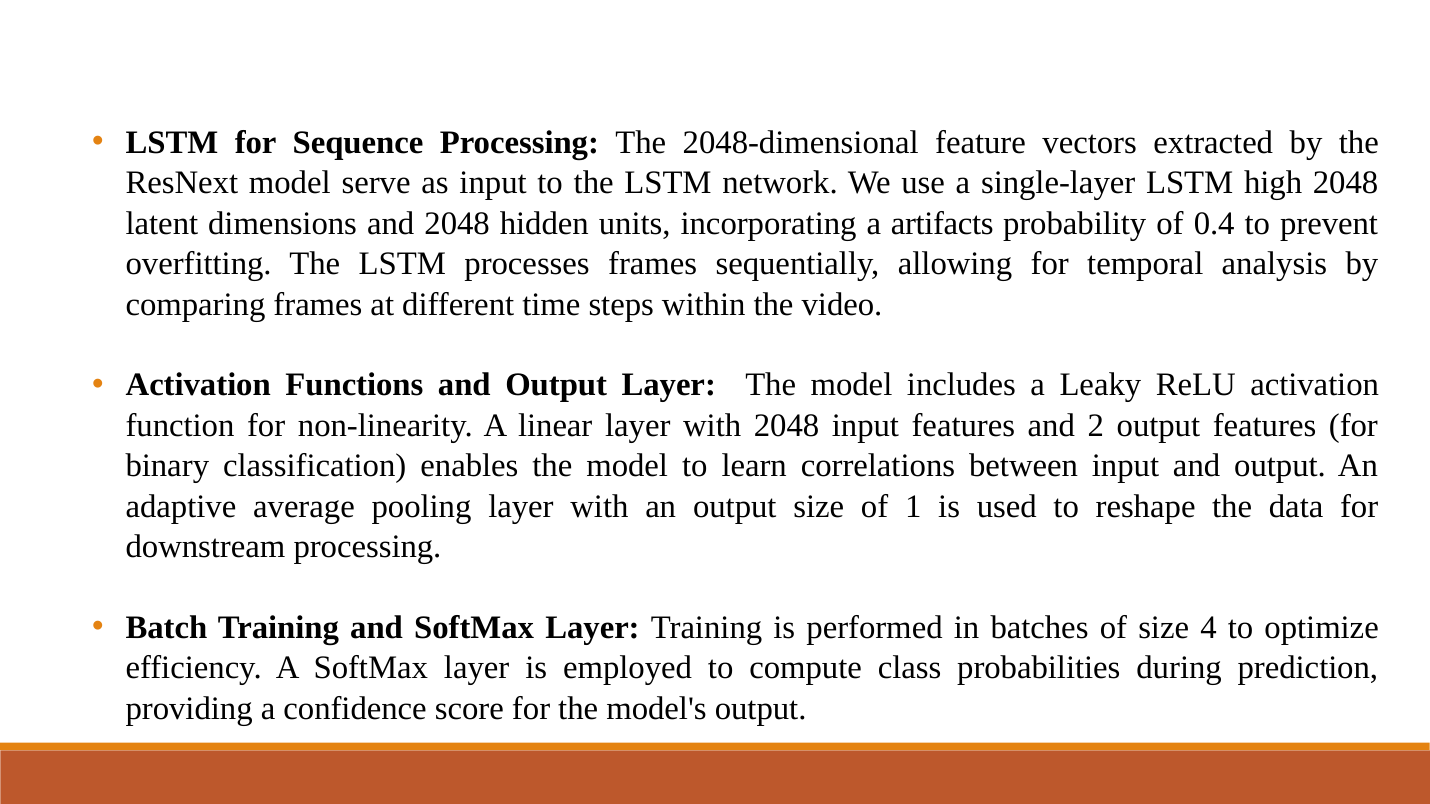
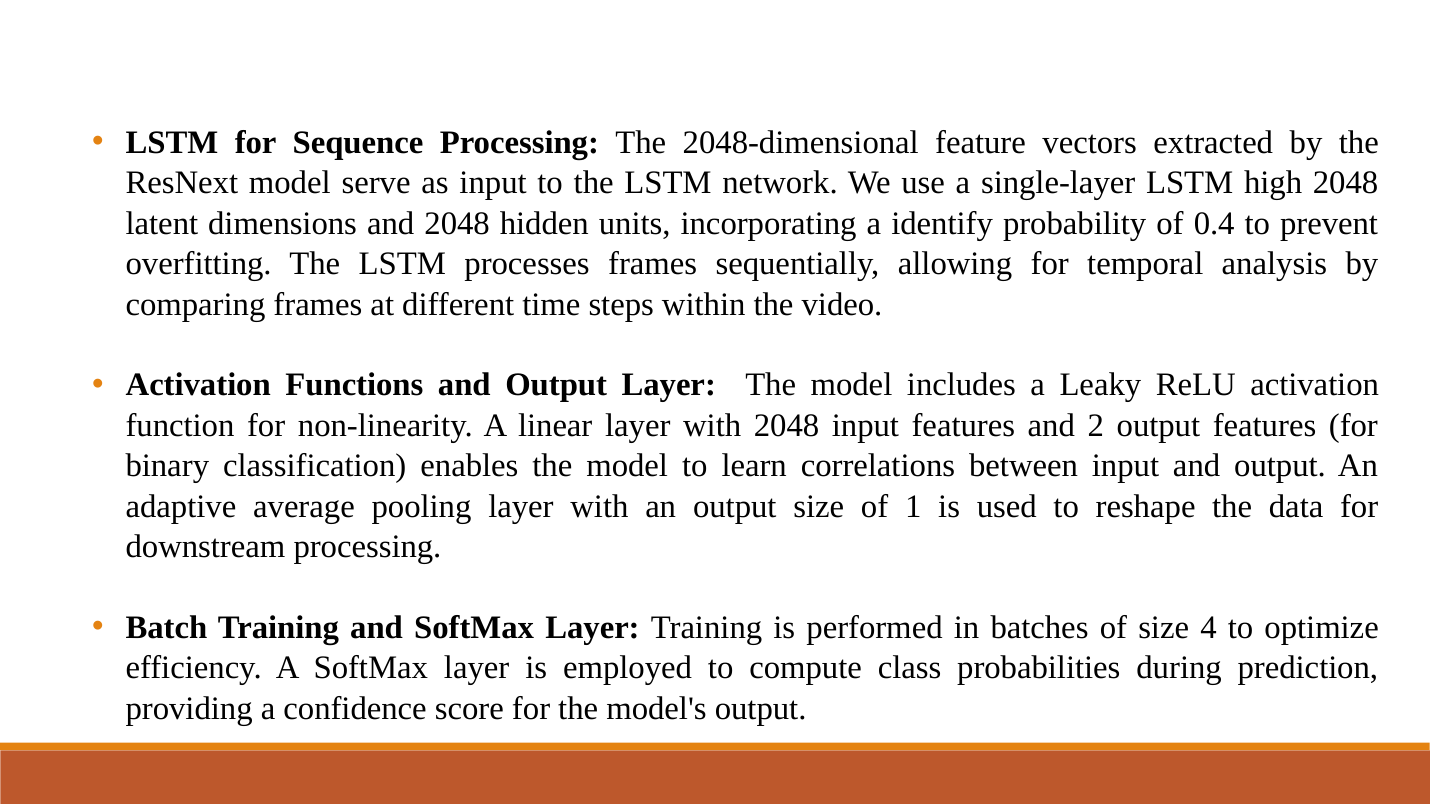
artifacts: artifacts -> identify
